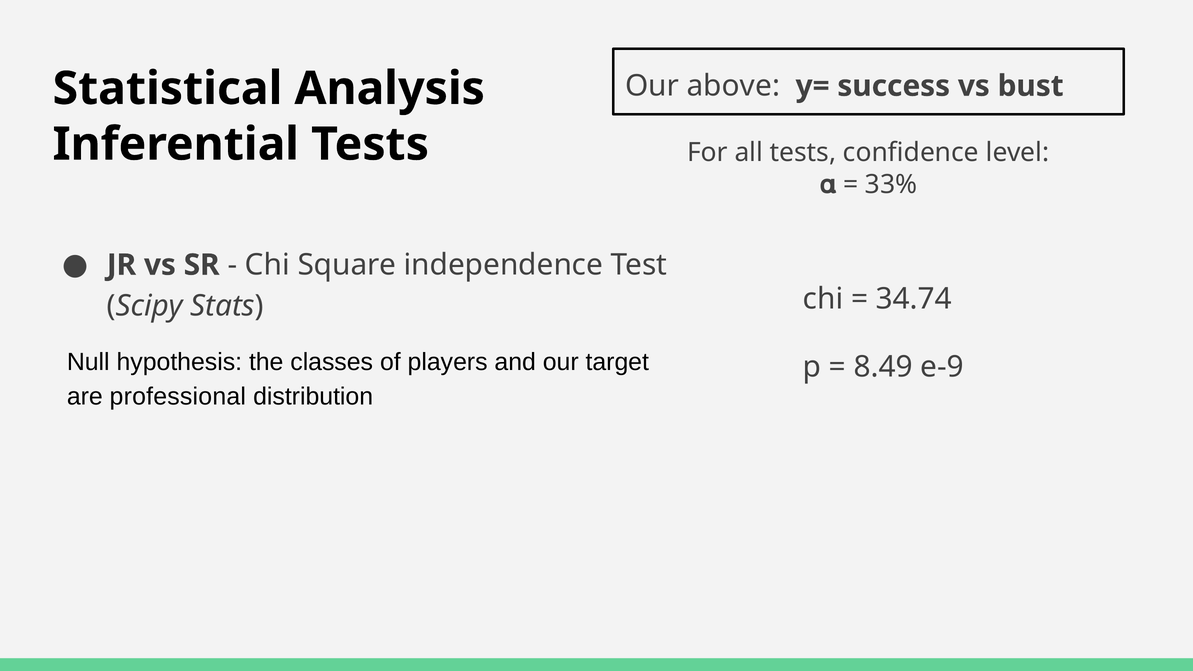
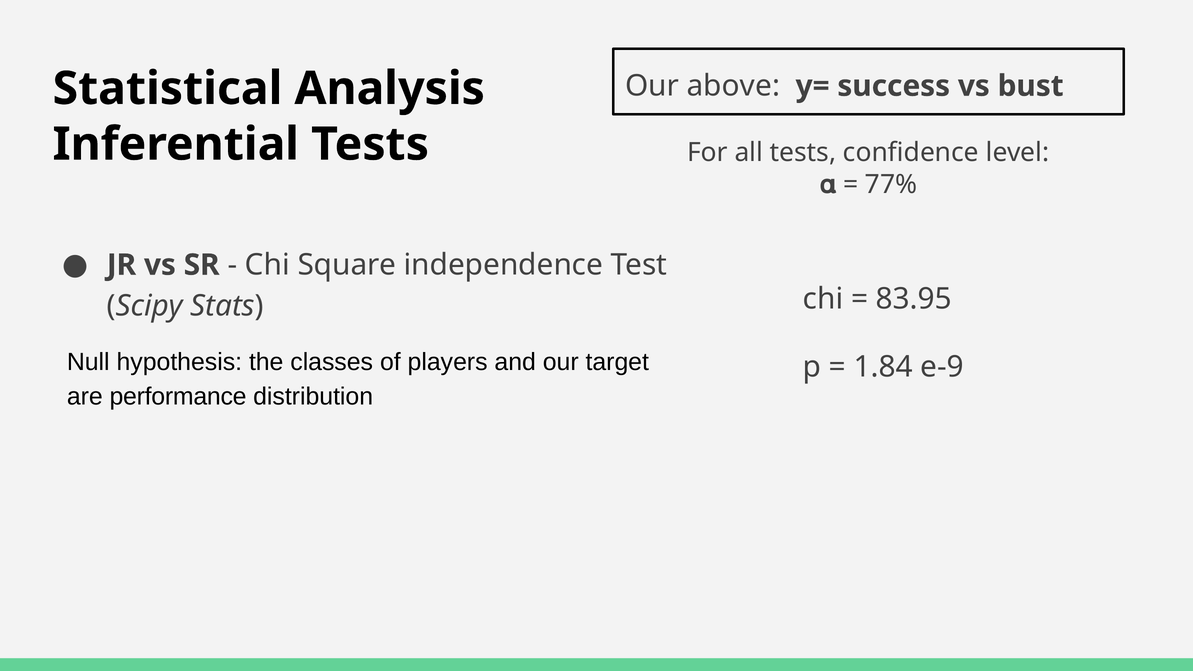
33%: 33% -> 77%
34.74: 34.74 -> 83.95
8.49: 8.49 -> 1.84
professional: professional -> performance
